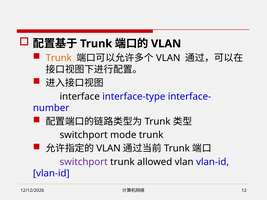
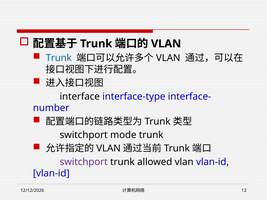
Trunk at (59, 58) colour: orange -> blue
